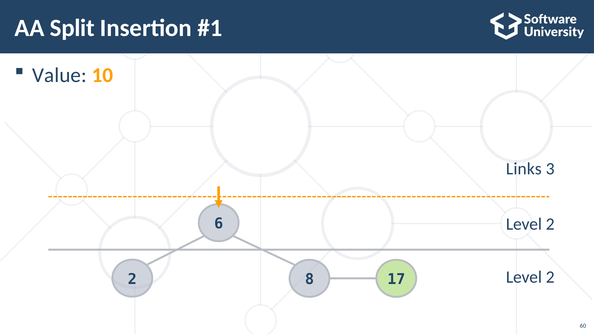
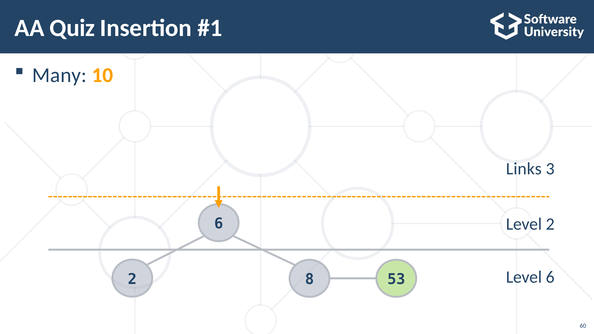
Split: Split -> Quiz
Value: Value -> Many
2 at (550, 277): 2 -> 6
17: 17 -> 53
